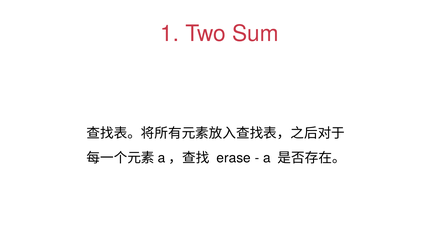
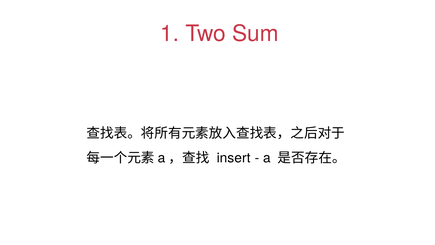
erase: erase -> insert
